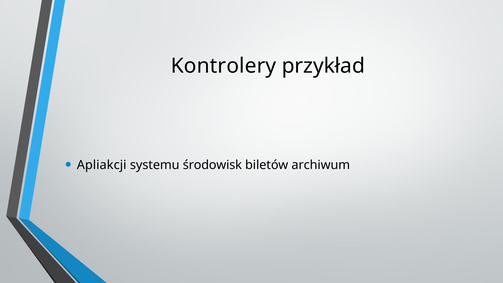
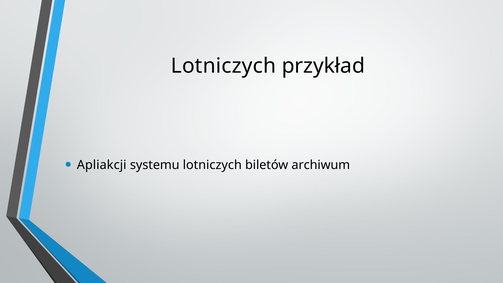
Kontrolery at (223, 66): Kontrolery -> Lotniczych
systemu środowisk: środowisk -> lotniczych
